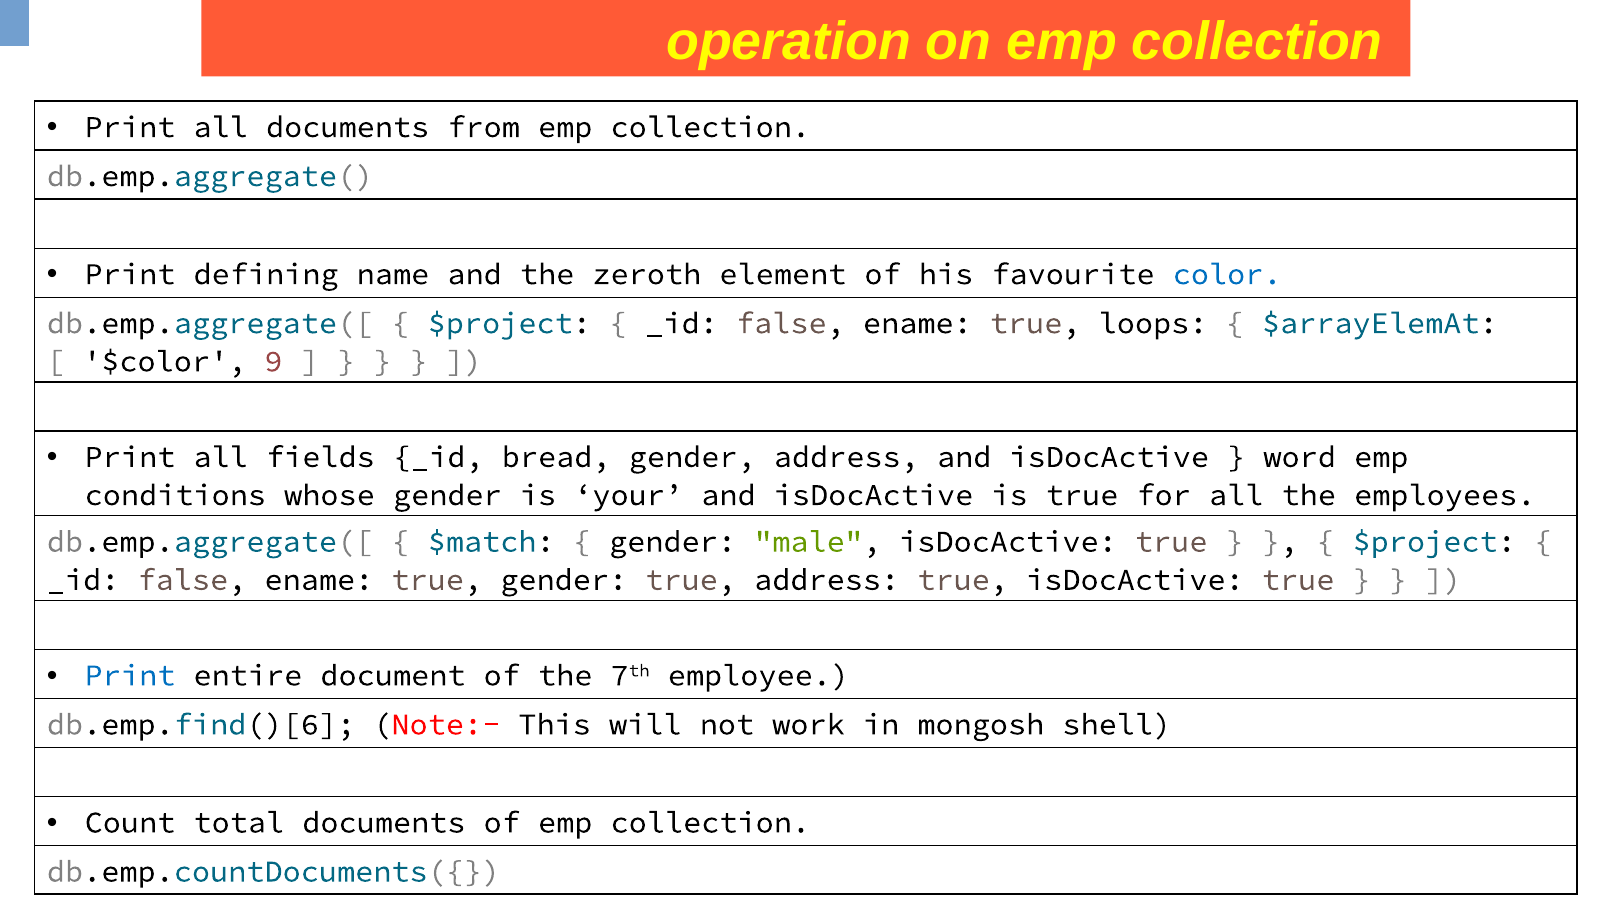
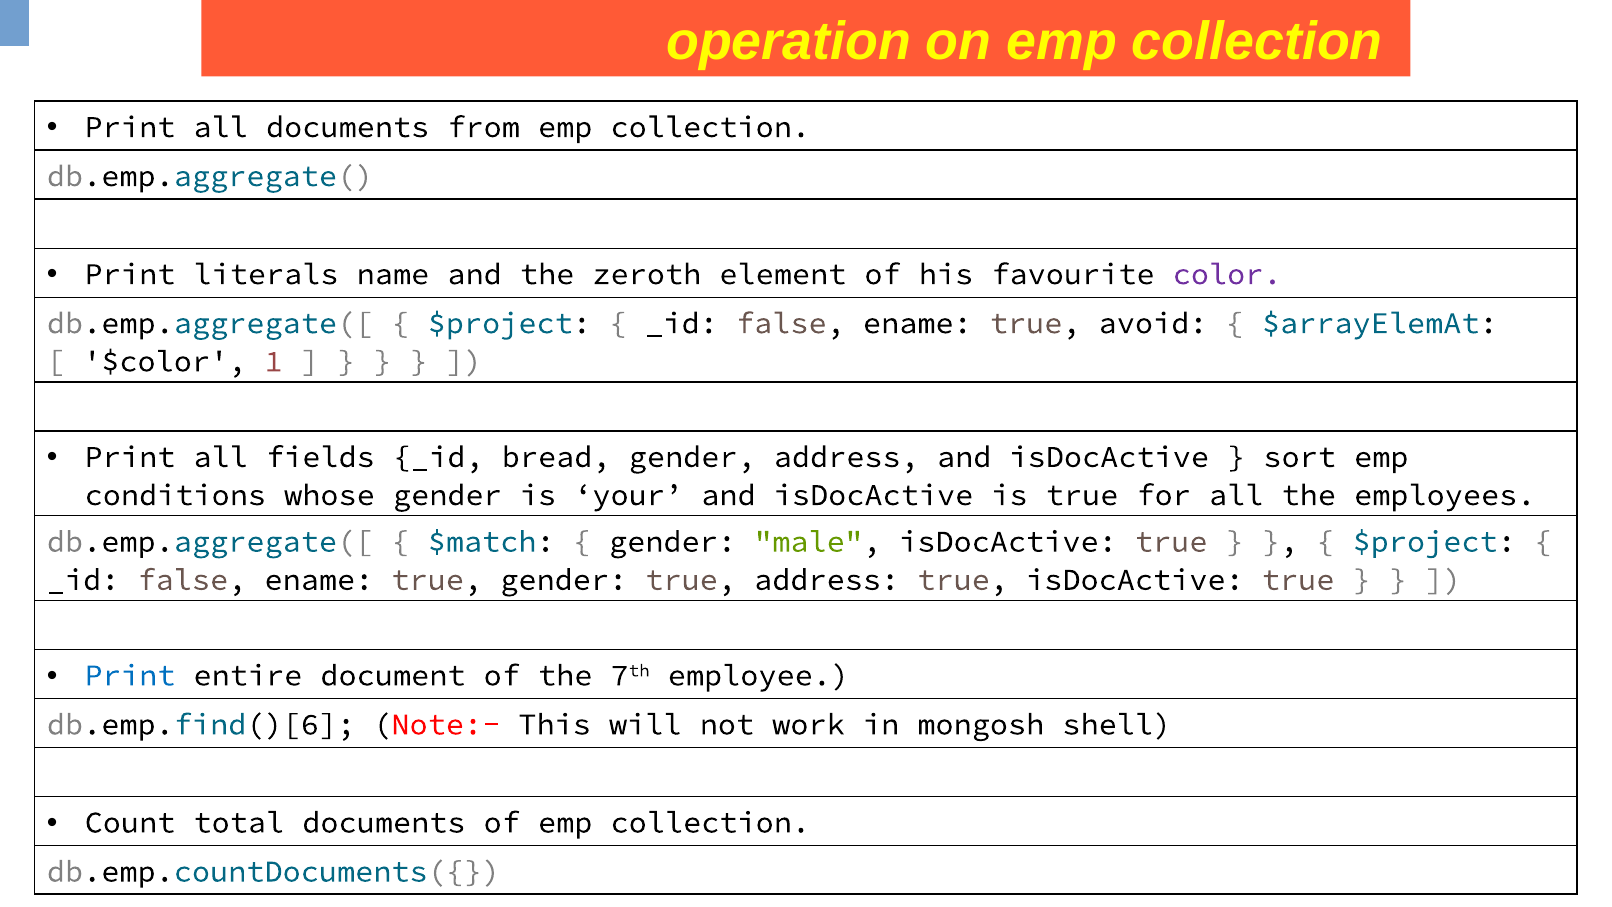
defining: defining -> literals
color colour: blue -> purple
loops: loops -> avoid
9: 9 -> 1
word: word -> sort
